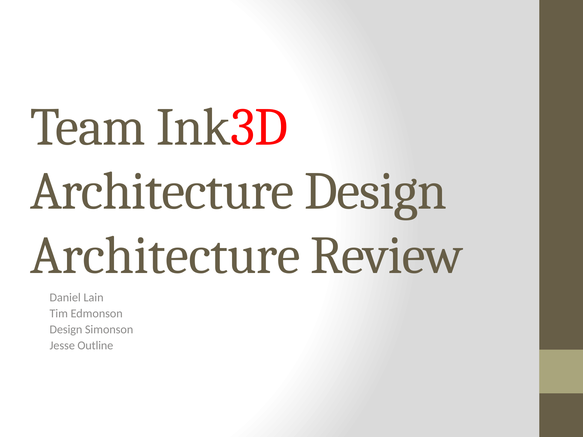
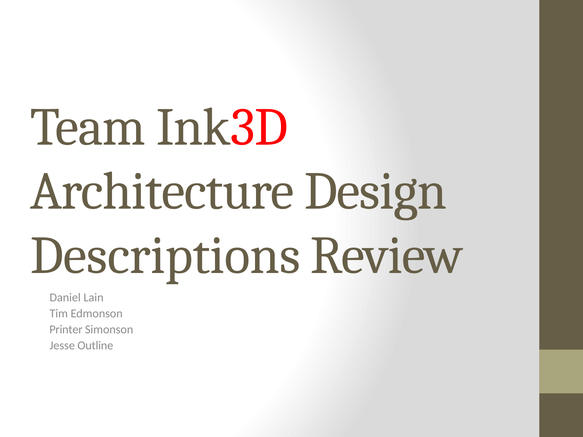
Architecture at (165, 256): Architecture -> Descriptions
Design at (66, 330): Design -> Printer
